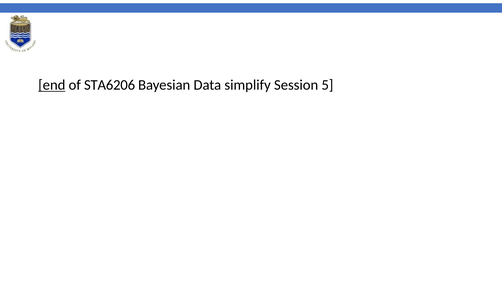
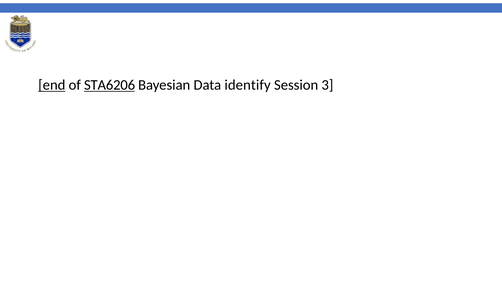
STA6206 underline: none -> present
simplify: simplify -> identify
5: 5 -> 3
